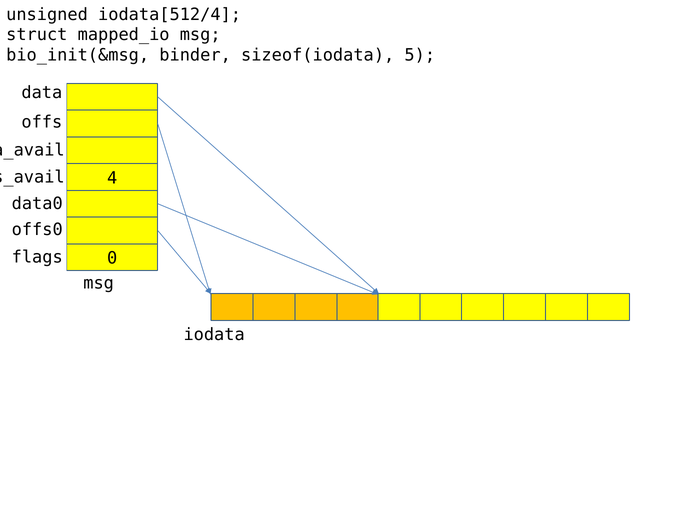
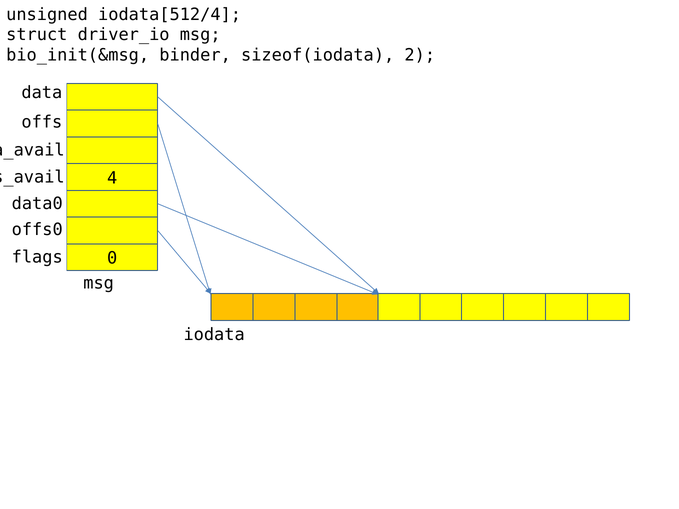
mapped_io: mapped_io -> driver_io
5: 5 -> 2
